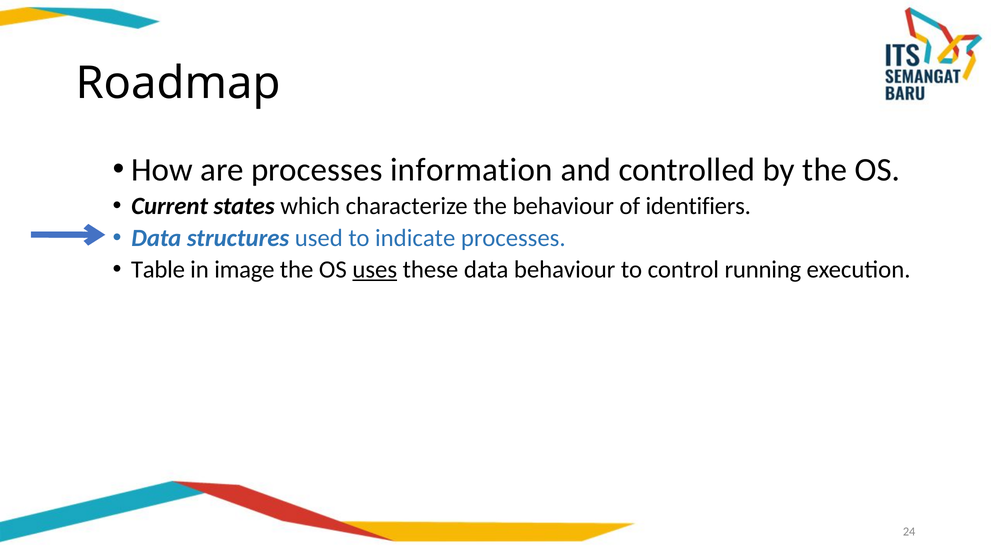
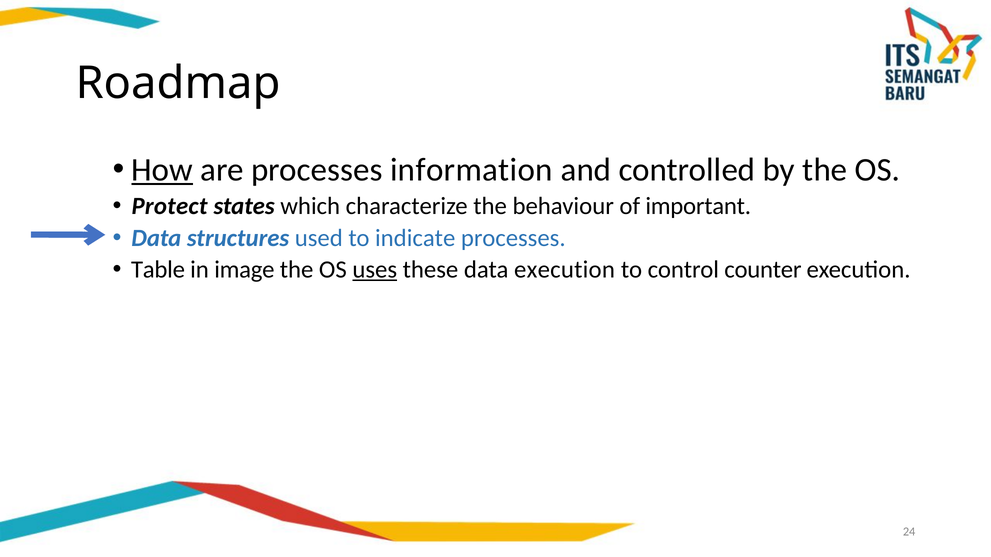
How underline: none -> present
Current: Current -> Protect
identifiers: identifiers -> important
data behaviour: behaviour -> execution
running: running -> counter
